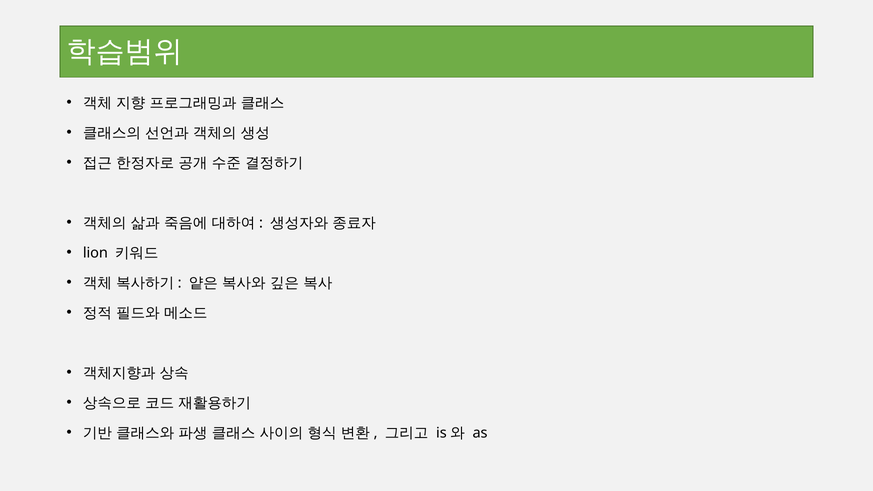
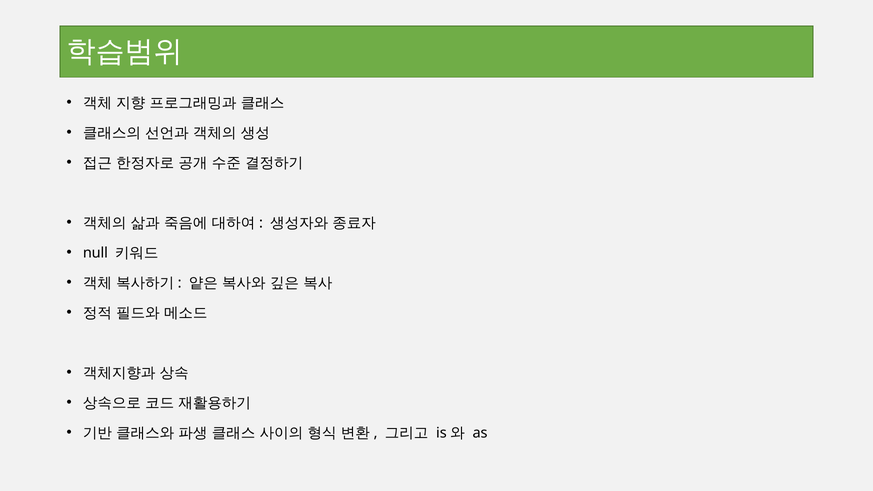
lion: lion -> null
